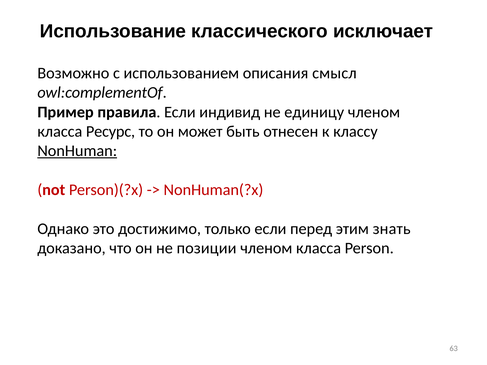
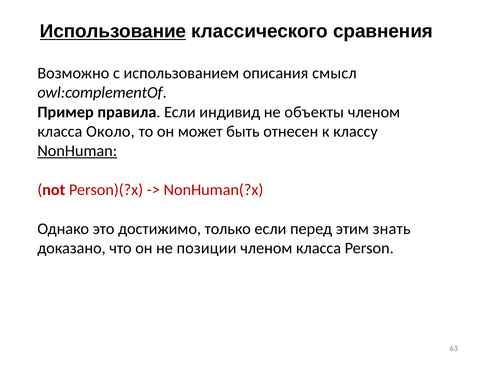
Использование underline: none -> present
исключает: исключает -> сравнения
единицу: единицу -> объекты
Ресурс: Ресурс -> Около
